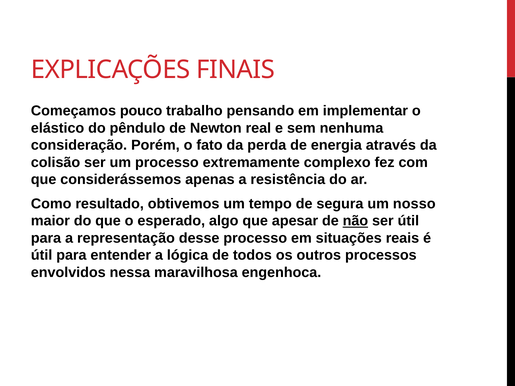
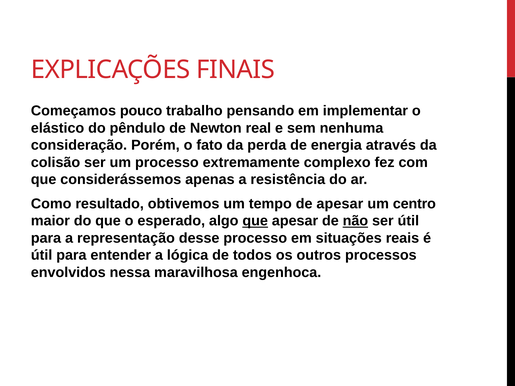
de segura: segura -> apesar
nosso: nosso -> centro
que at (255, 221) underline: none -> present
